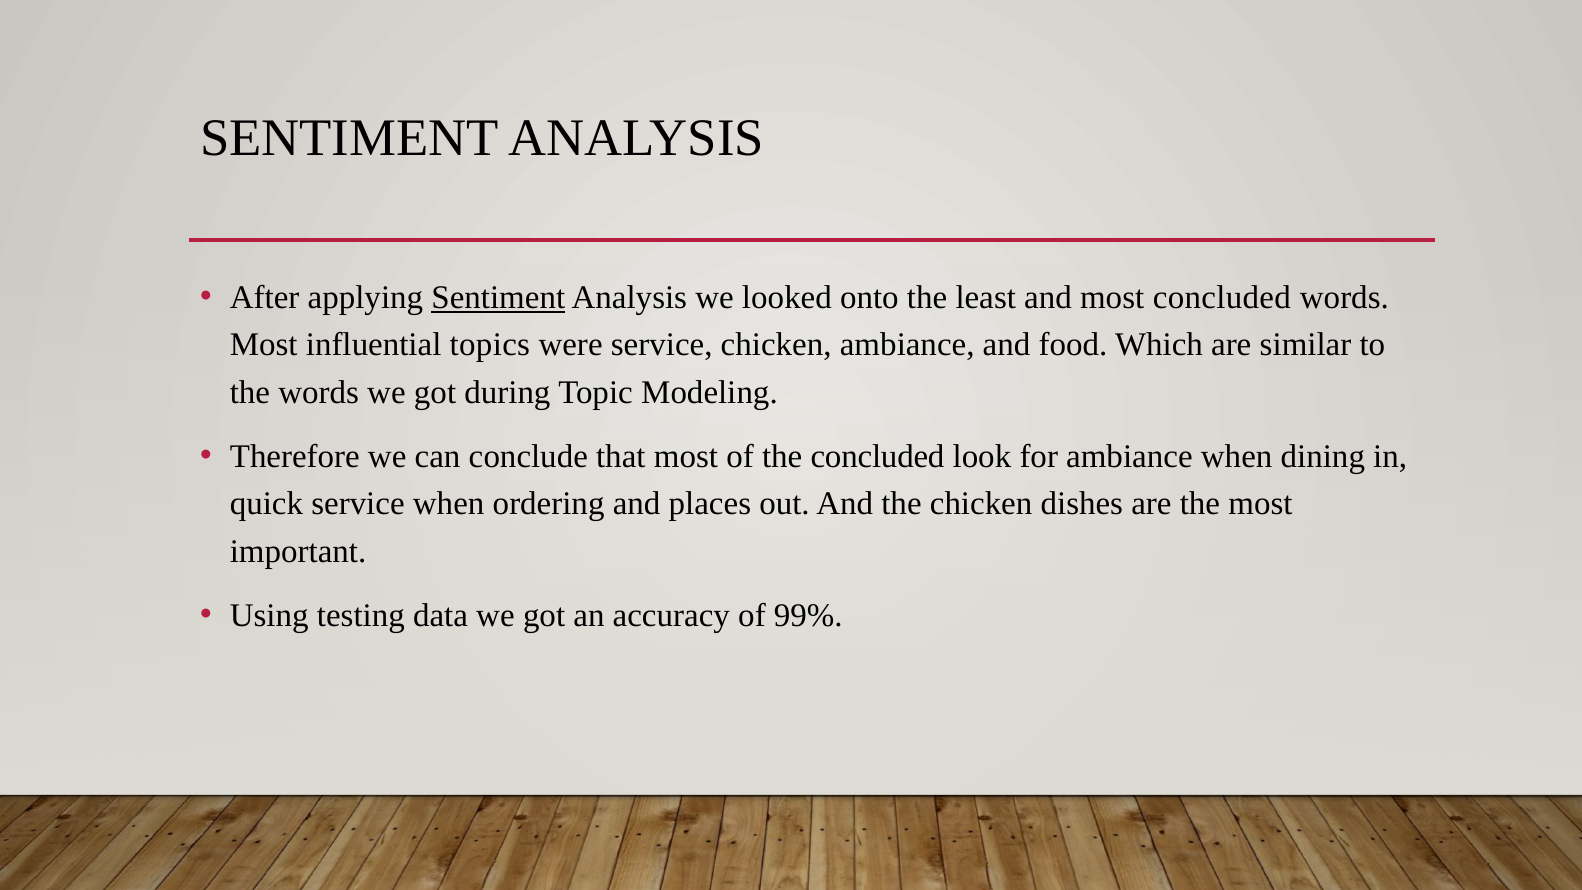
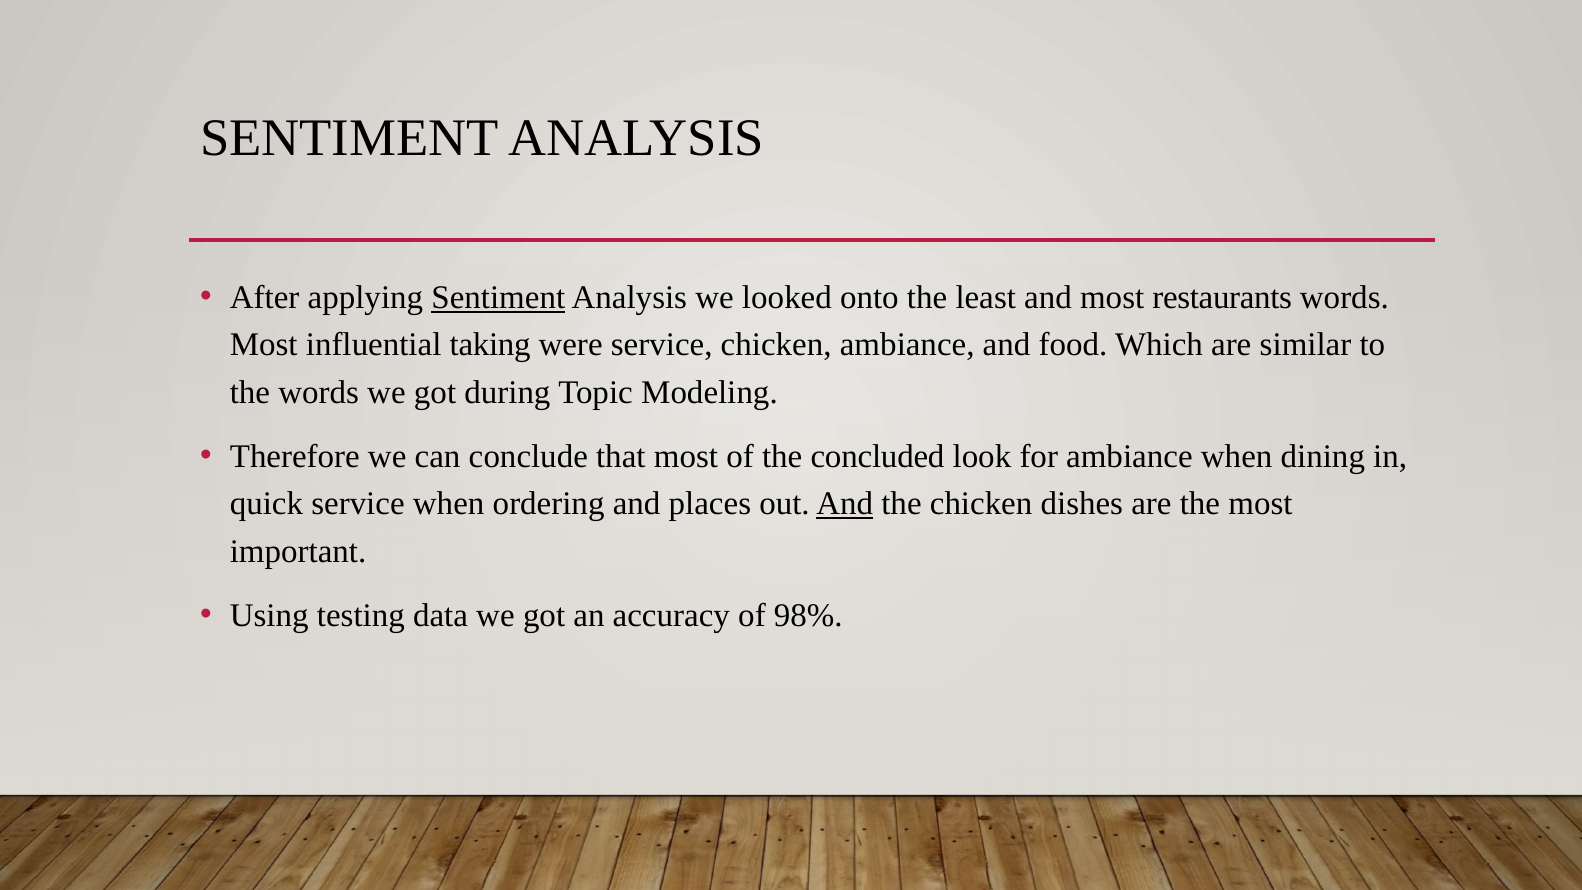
most concluded: concluded -> restaurants
topics: topics -> taking
And at (845, 504) underline: none -> present
99%: 99% -> 98%
